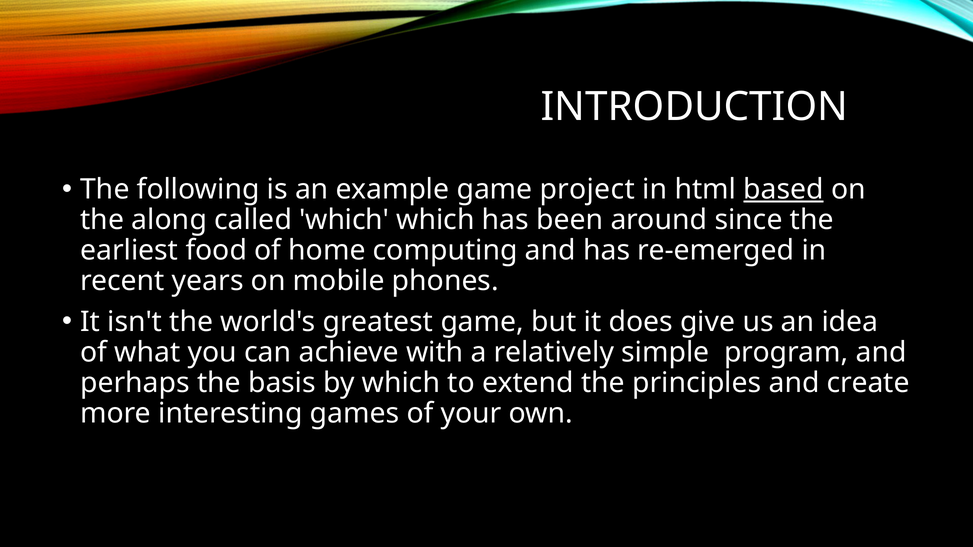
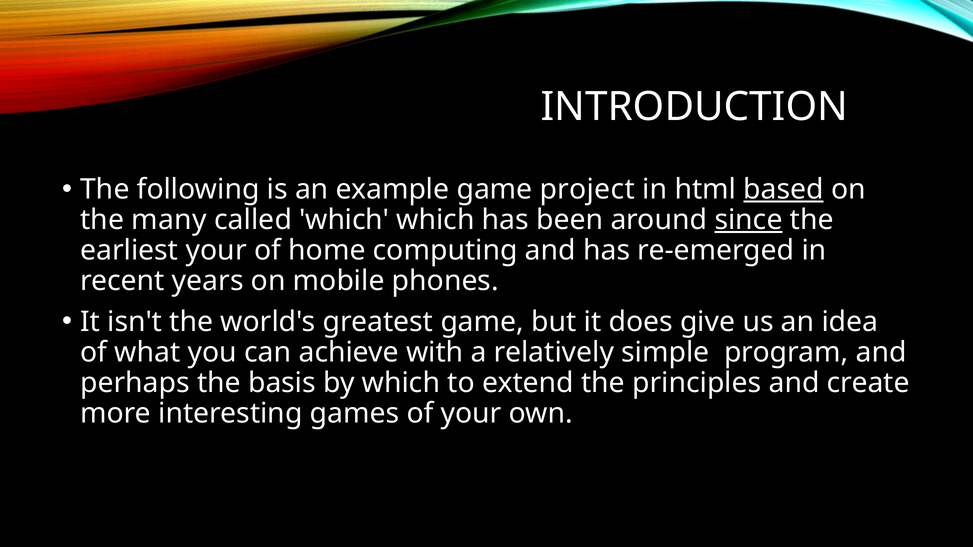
along: along -> many
since underline: none -> present
earliest food: food -> your
